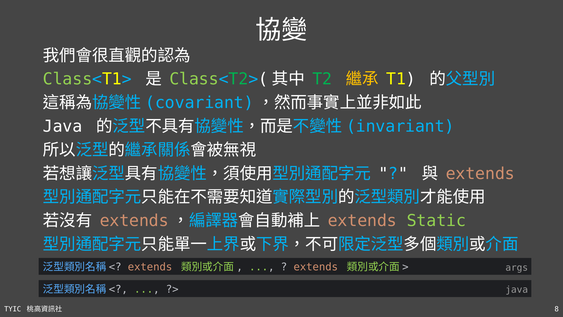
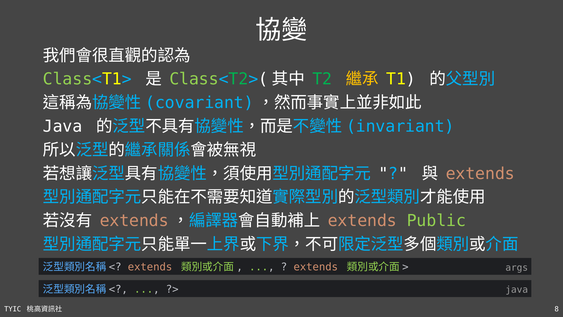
Static: Static -> Public
